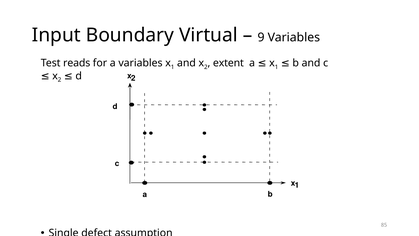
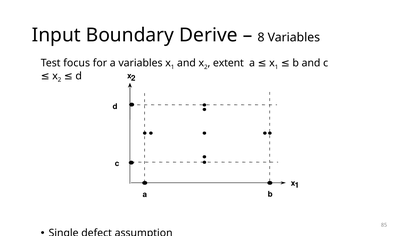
Virtual: Virtual -> Derive
9: 9 -> 8
reads: reads -> focus
